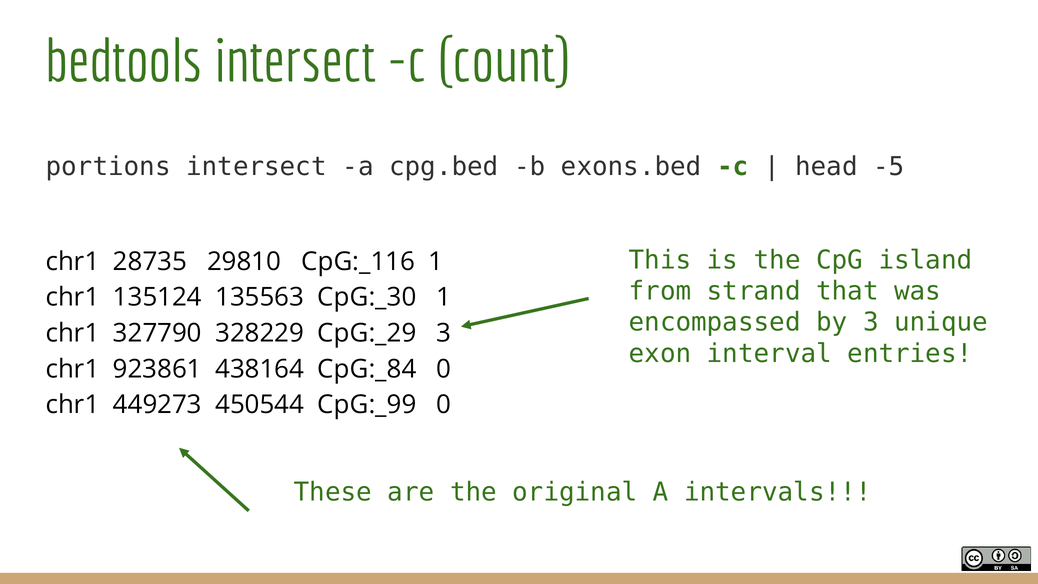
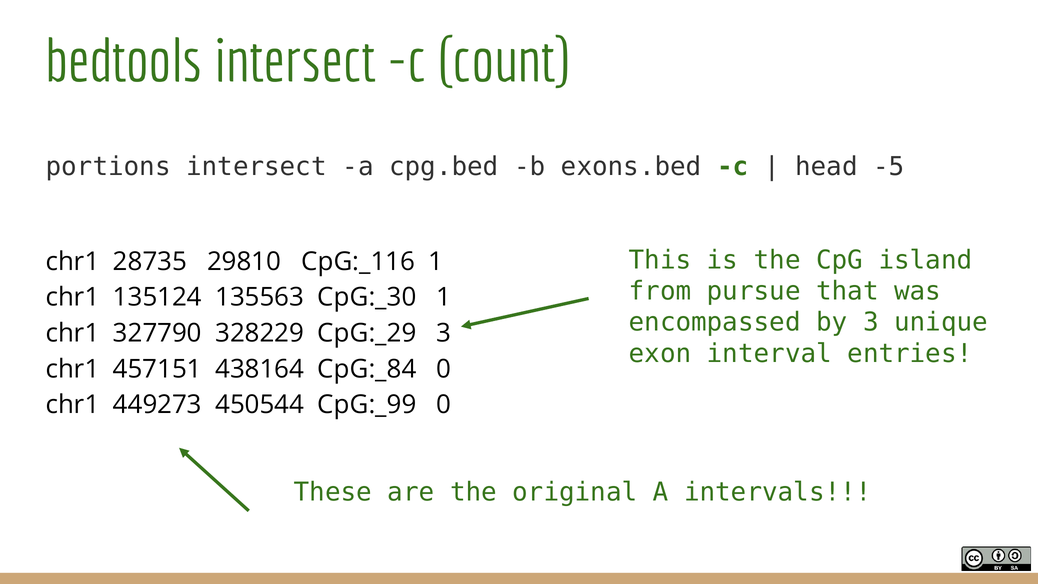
strand: strand -> pursue
923861: 923861 -> 457151
